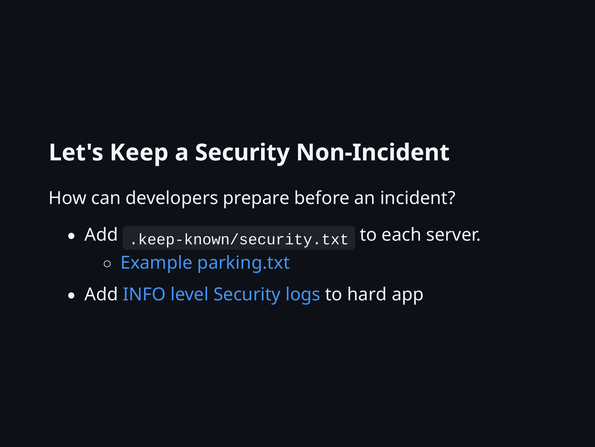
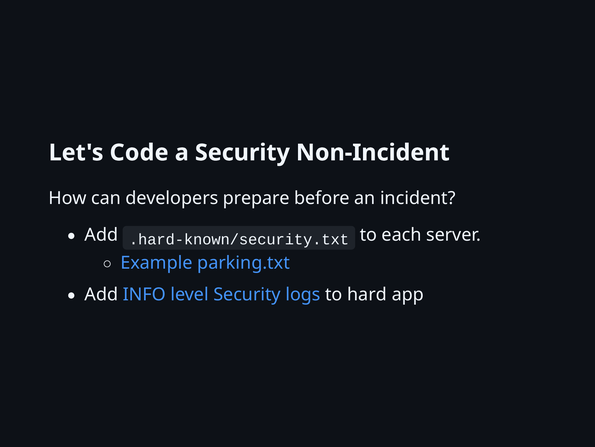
Keep: Keep -> Code
.keep-known/security.txt: .keep-known/security.txt -> .hard-known/security.txt
